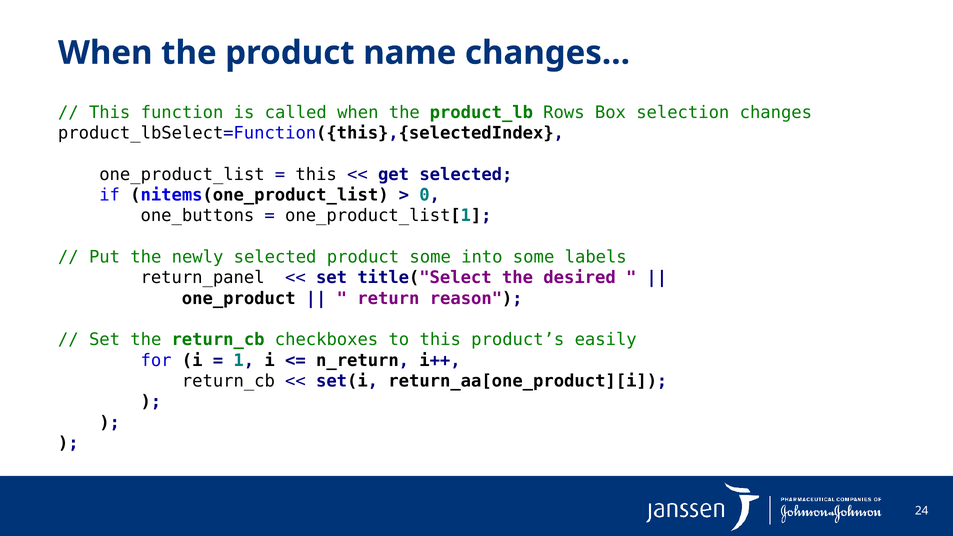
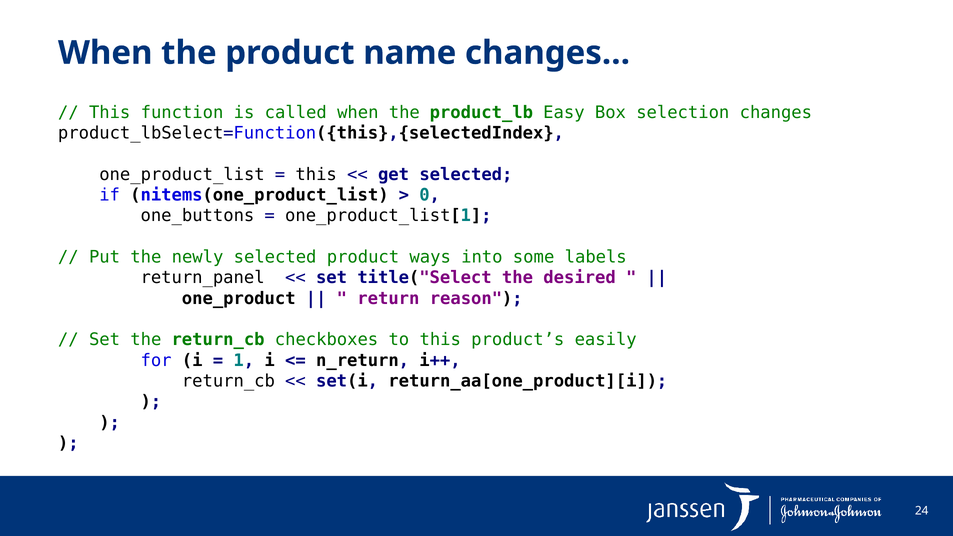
Rows: Rows -> Easy
product some: some -> ways
